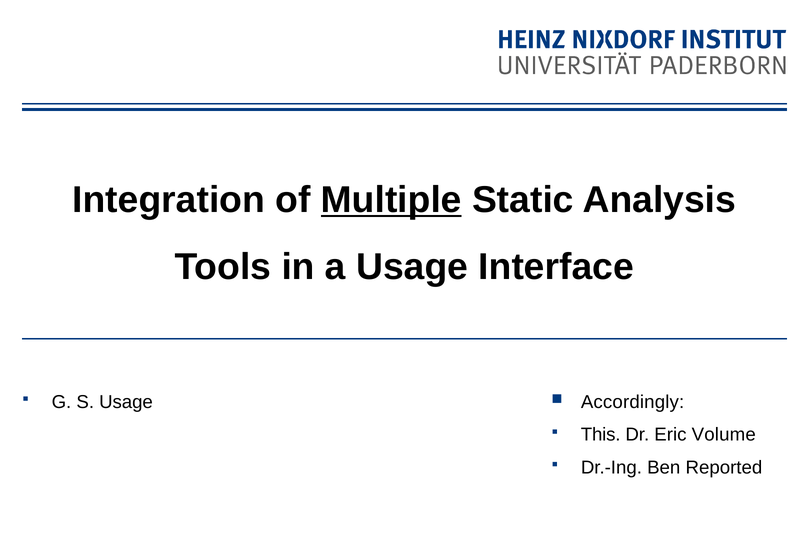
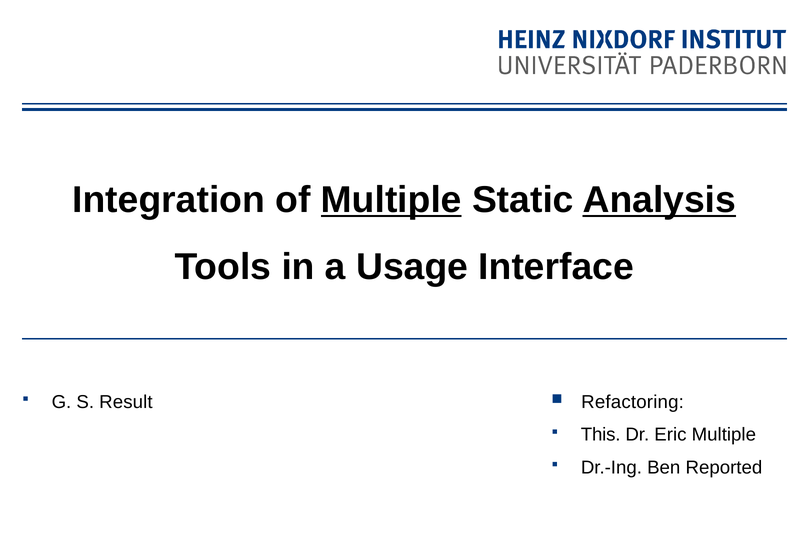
Analysis underline: none -> present
S Usage: Usage -> Result
Accordingly: Accordingly -> Refactoring
Eric Volume: Volume -> Multiple
